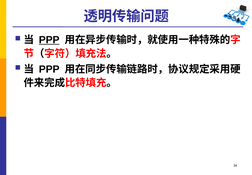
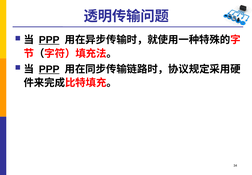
PPP at (49, 69) underline: none -> present
